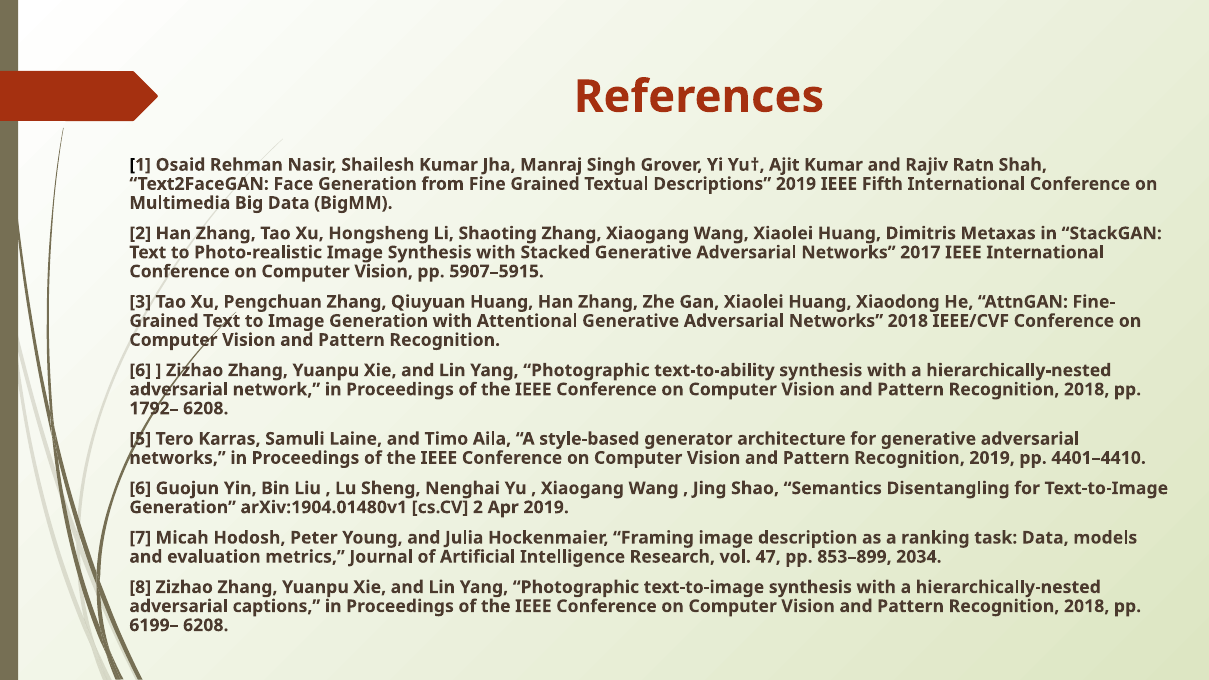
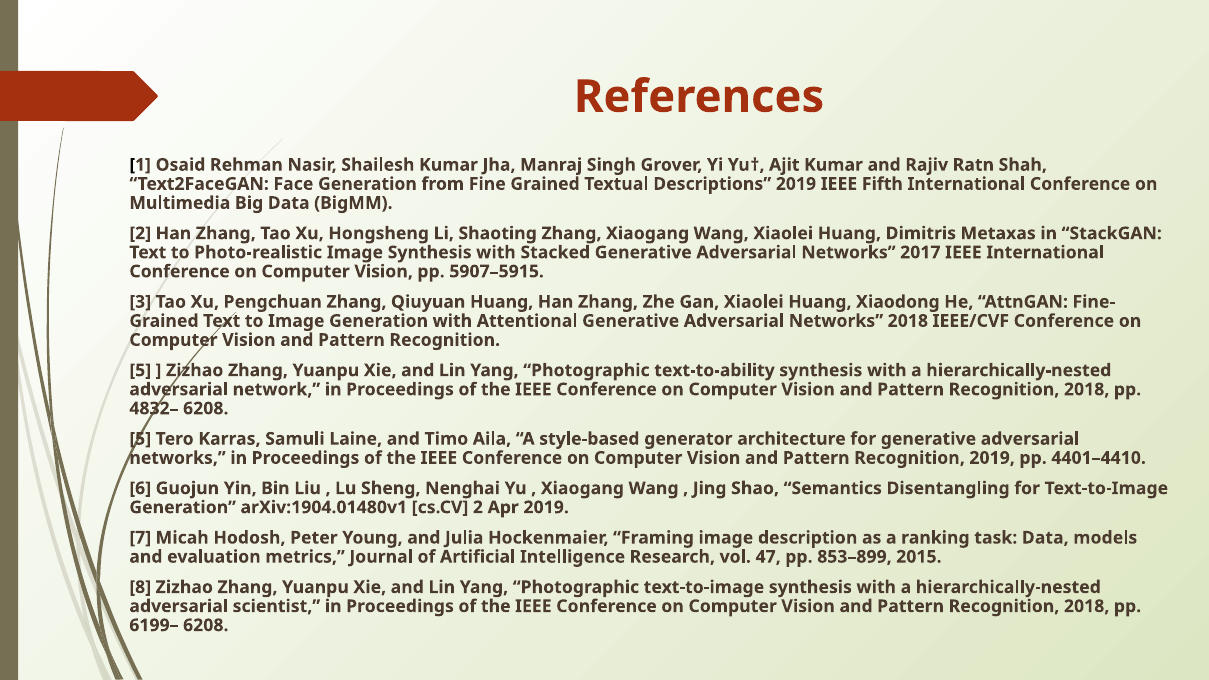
6 at (140, 370): 6 -> 5
1792–: 1792– -> 4832–
2034: 2034 -> 2015
captions: captions -> scientist
